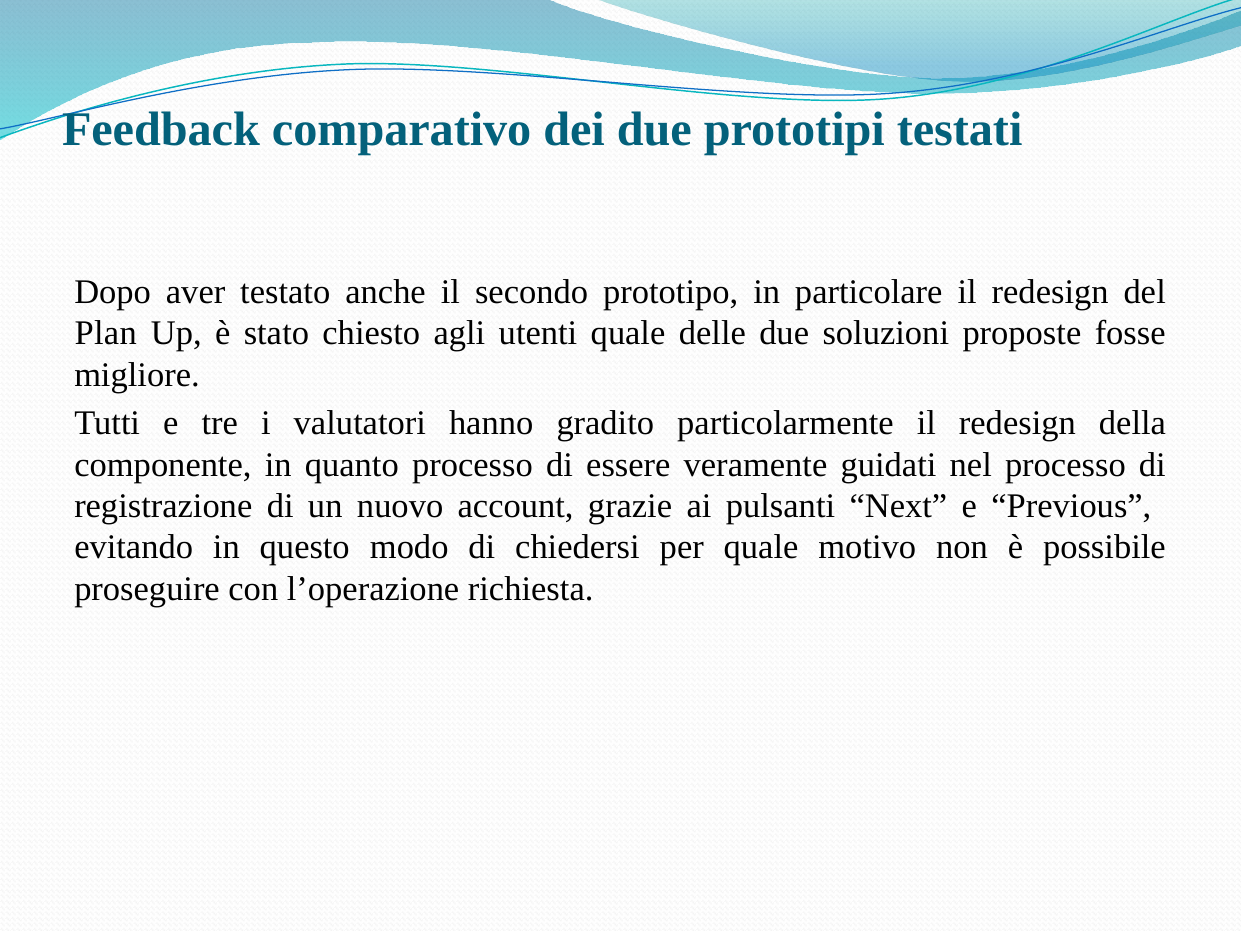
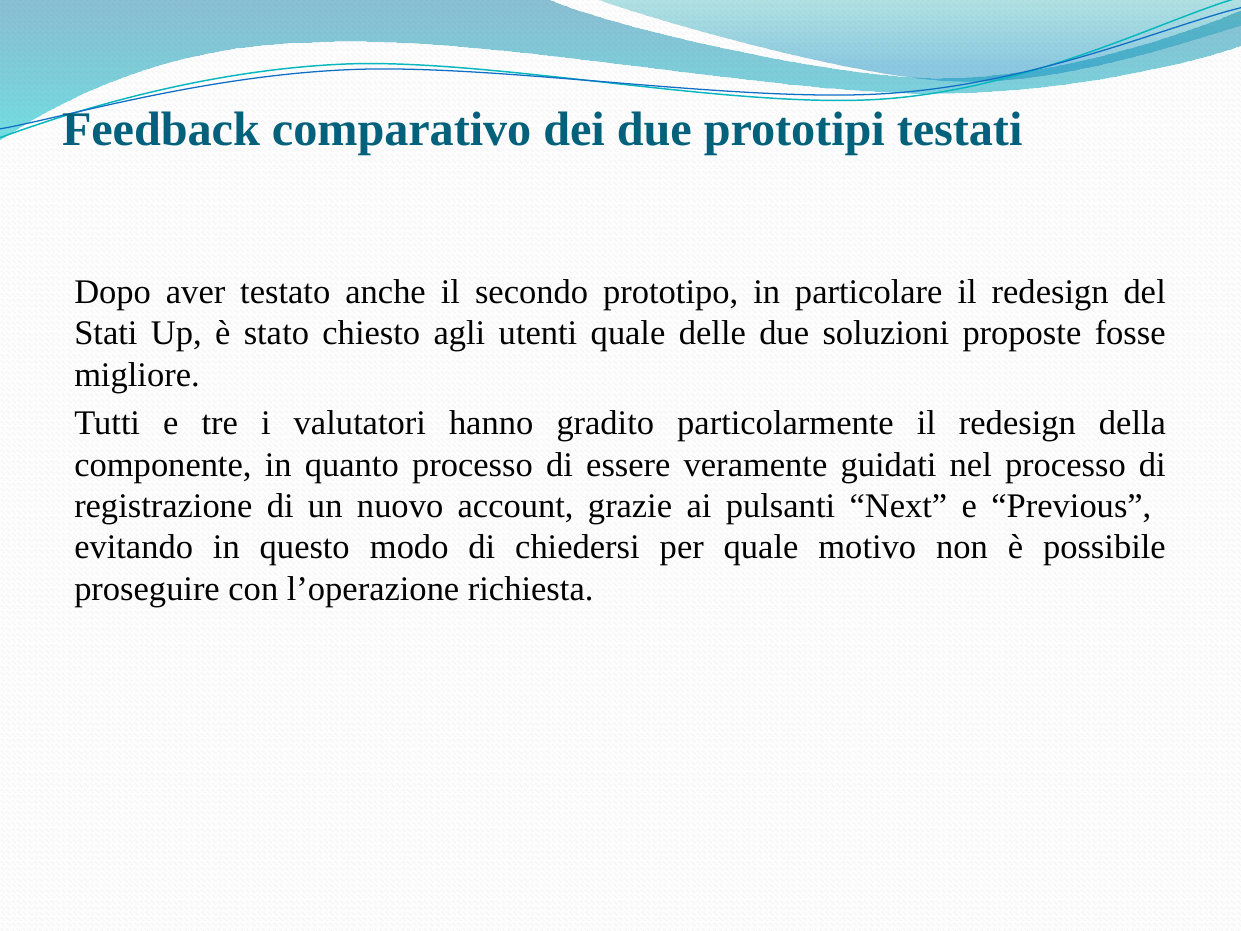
Plan: Plan -> Stati
